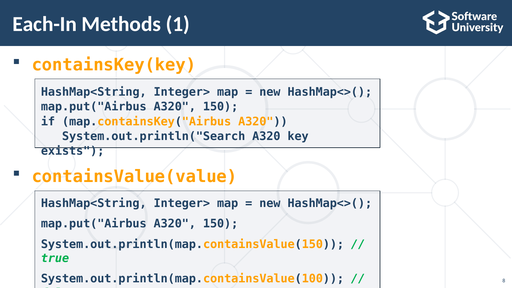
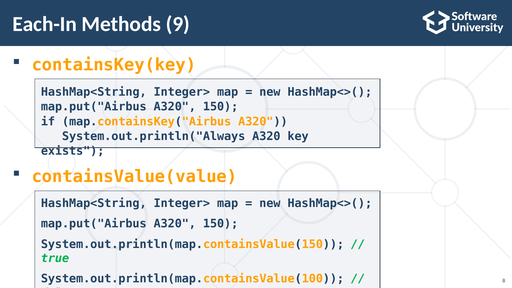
1: 1 -> 9
System.out.println("Search: System.out.println("Search -> System.out.println("Always
